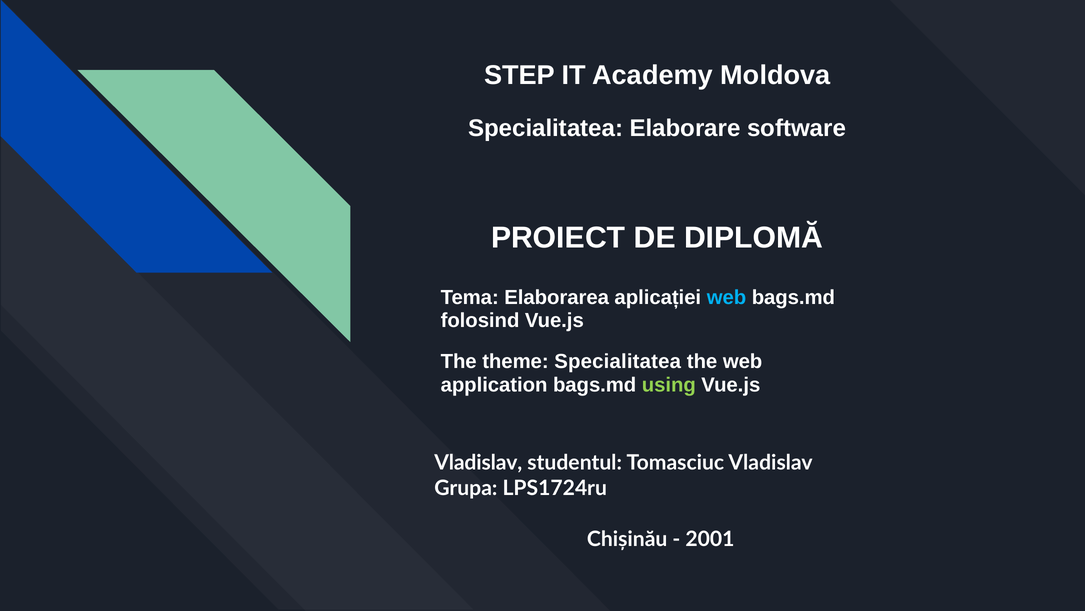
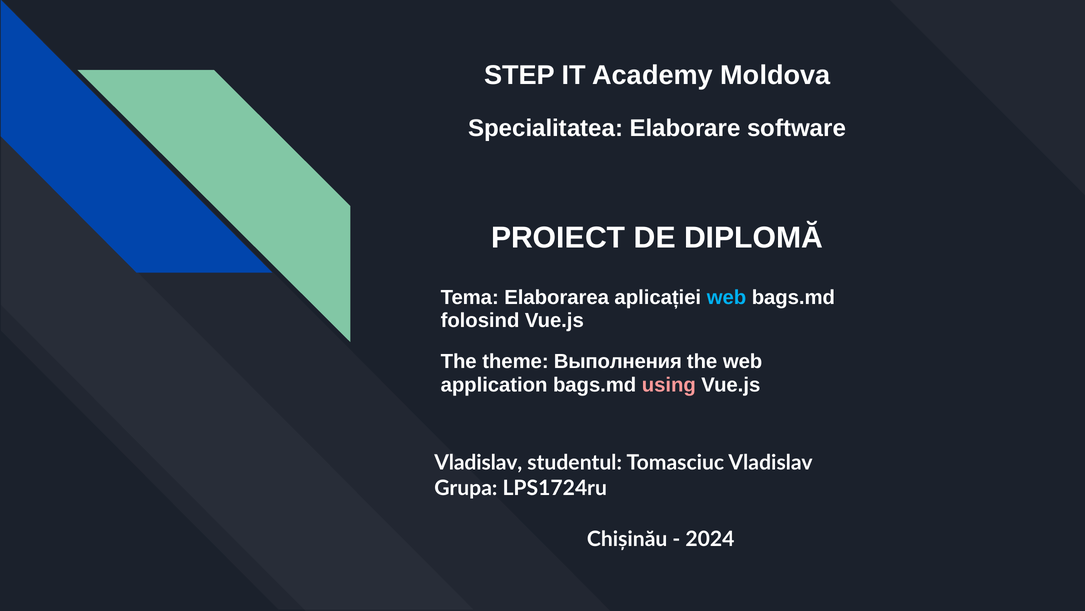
theme Specialitatea: Specialitatea -> Выполнения
using colour: light green -> pink
2001: 2001 -> 2024
